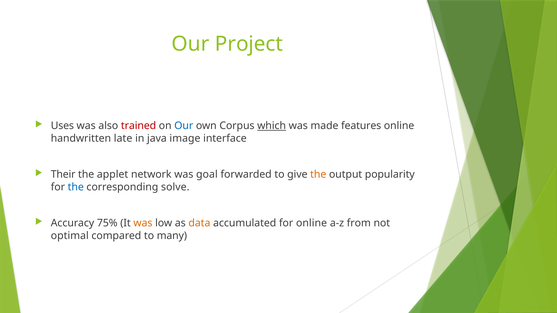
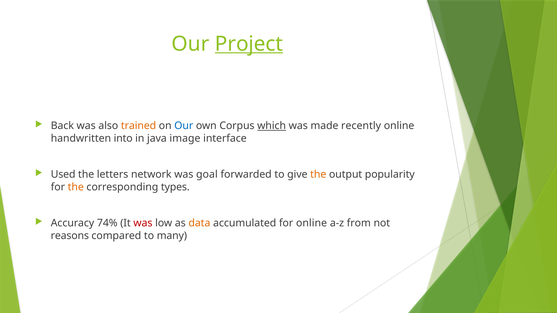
Project underline: none -> present
Uses: Uses -> Back
trained colour: red -> orange
features: features -> recently
late: late -> into
Their: Their -> Used
applet: applet -> letters
the at (76, 187) colour: blue -> orange
solve: solve -> types
75%: 75% -> 74%
was at (143, 223) colour: orange -> red
optimal: optimal -> reasons
